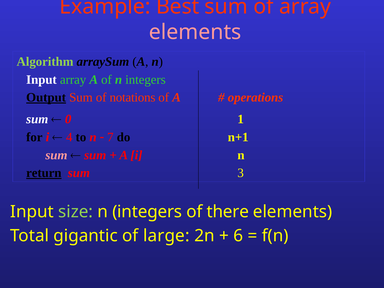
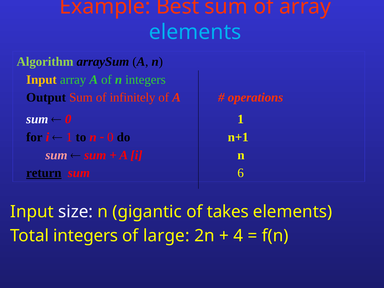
elements at (195, 32) colour: pink -> light blue
Input at (41, 80) colour: white -> yellow
Output underline: present -> none
notations: notations -> infinitely
4 at (69, 137): 4 -> 1
7 at (110, 137): 7 -> 0
3: 3 -> 6
size colour: light green -> white
integers at (147, 212): integers -> gigantic
there: there -> takes
Total gigantic: gigantic -> integers
6: 6 -> 4
